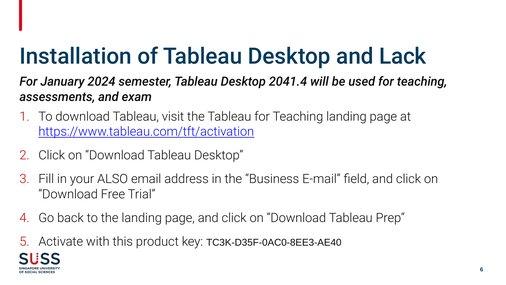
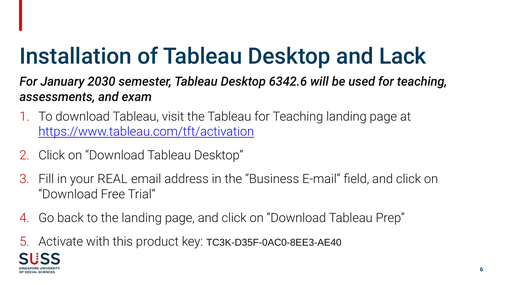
2024: 2024 -> 2030
2041.4: 2041.4 -> 6342.6
ALSO: ALSO -> REAL
